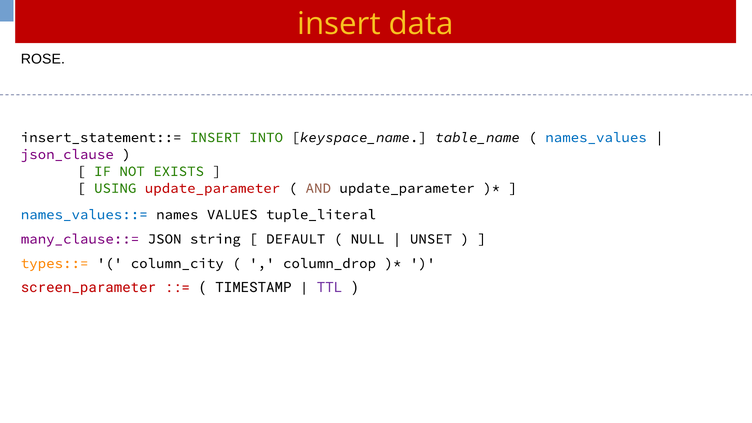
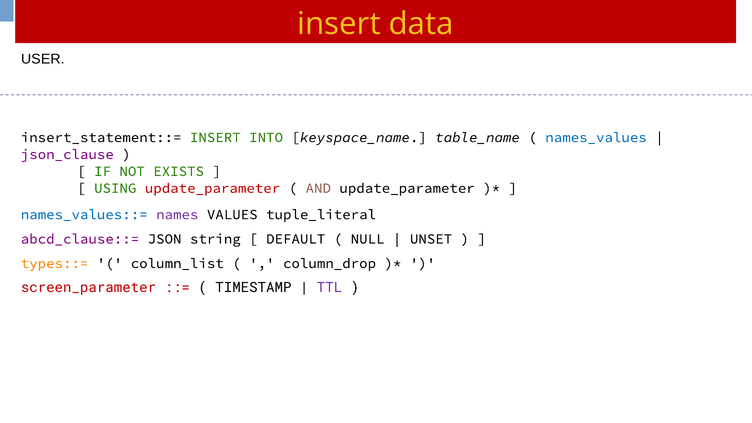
ROSE: ROSE -> USER
names colour: black -> purple
many_clause::=: many_clause::= -> abcd_clause::=
column_city: column_city -> column_list
